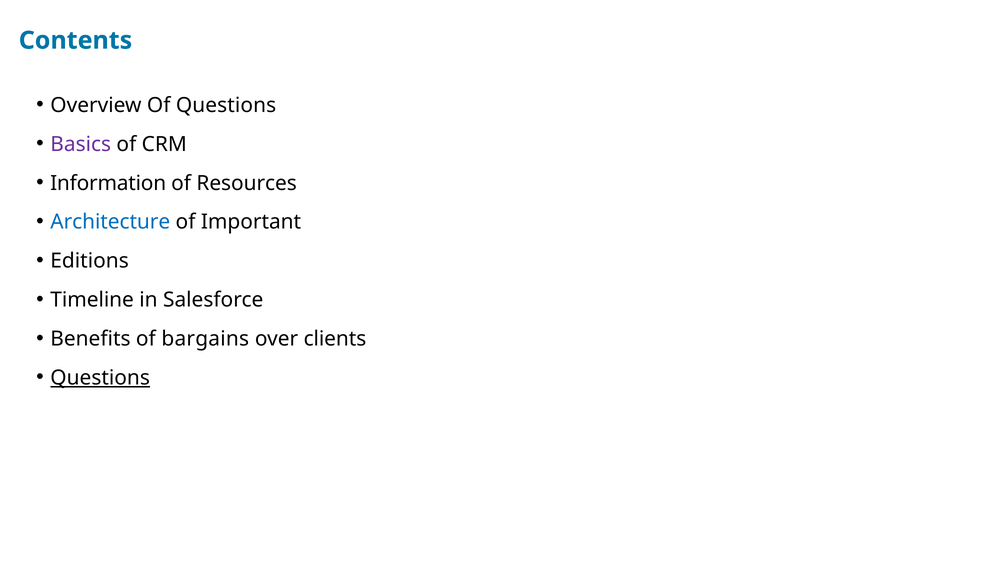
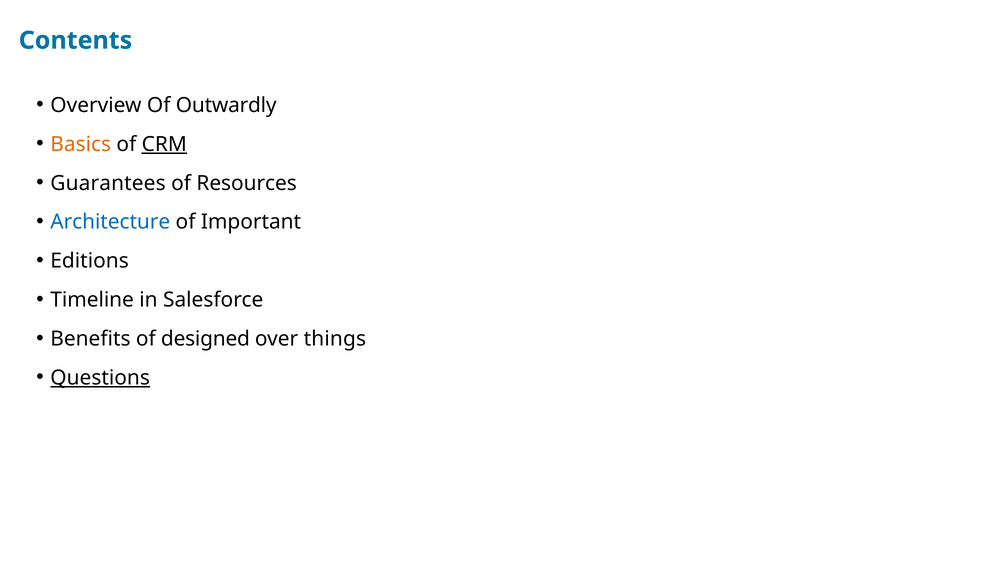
Of Questions: Questions -> Outwardly
Basics colour: purple -> orange
CRM underline: none -> present
Information: Information -> Guarantees
bargains: bargains -> designed
clients: clients -> things
